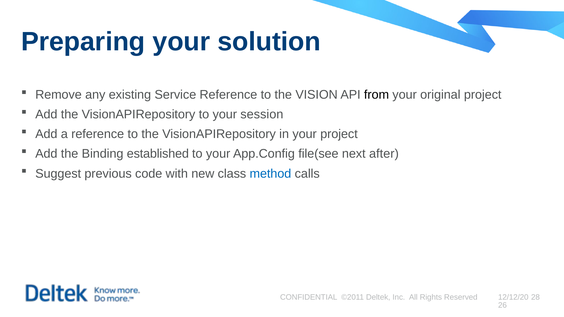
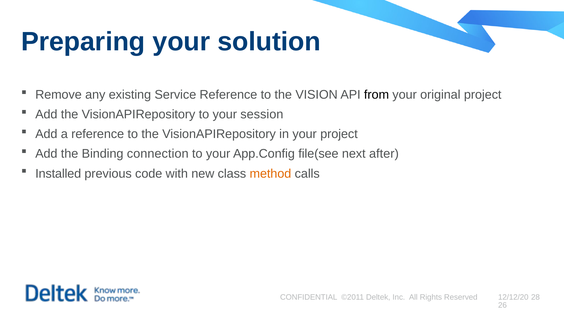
established: established -> connection
Suggest: Suggest -> Installed
method colour: blue -> orange
